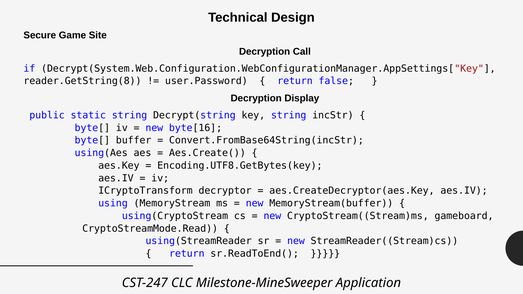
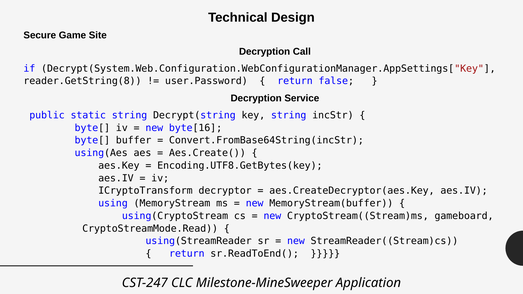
Display: Display -> Service
